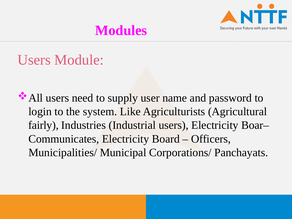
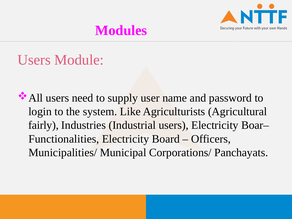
Communicates: Communicates -> Functionalities
